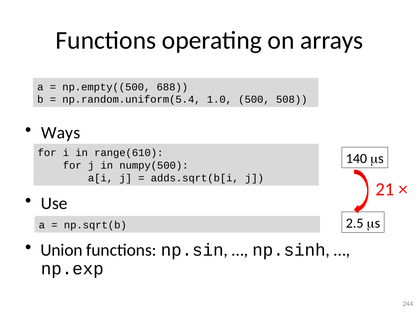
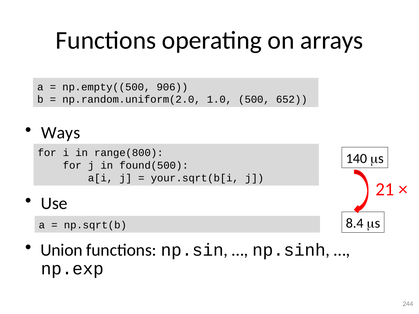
688: 688 -> 906
np.random.uniform(5.4: np.random.uniform(5.4 -> np.random.uniform(2.0
508: 508 -> 652
range(610: range(610 -> range(800
numpy(500: numpy(500 -> found(500
adds.sqrt(b[i: adds.sqrt(b[i -> your.sqrt(b[i
2.5: 2.5 -> 8.4
